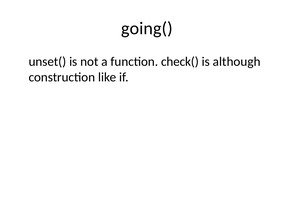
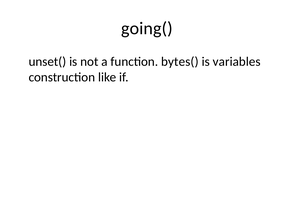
check(: check( -> bytes(
although: although -> variables
